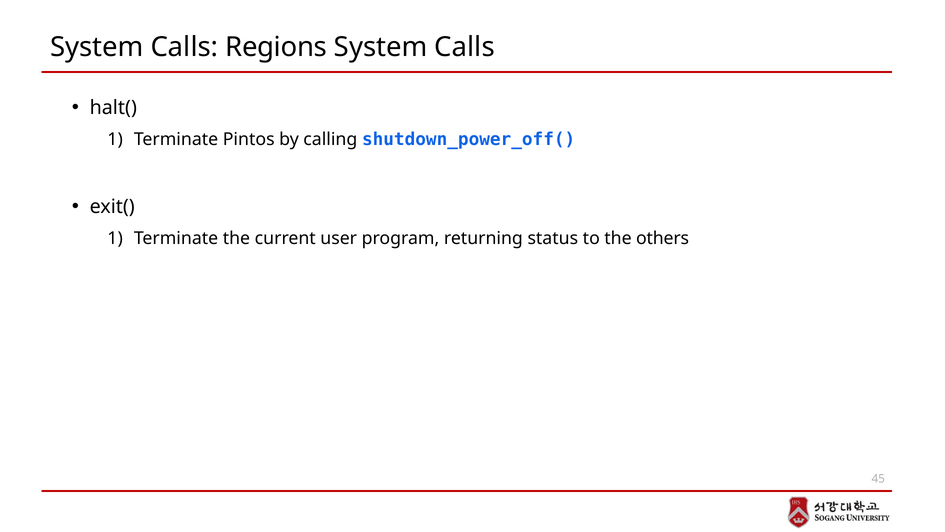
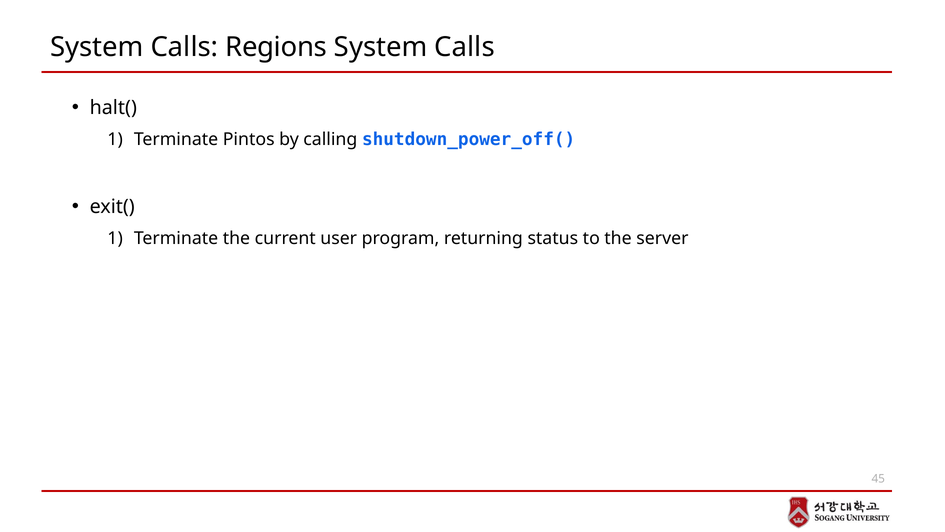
others: others -> server
